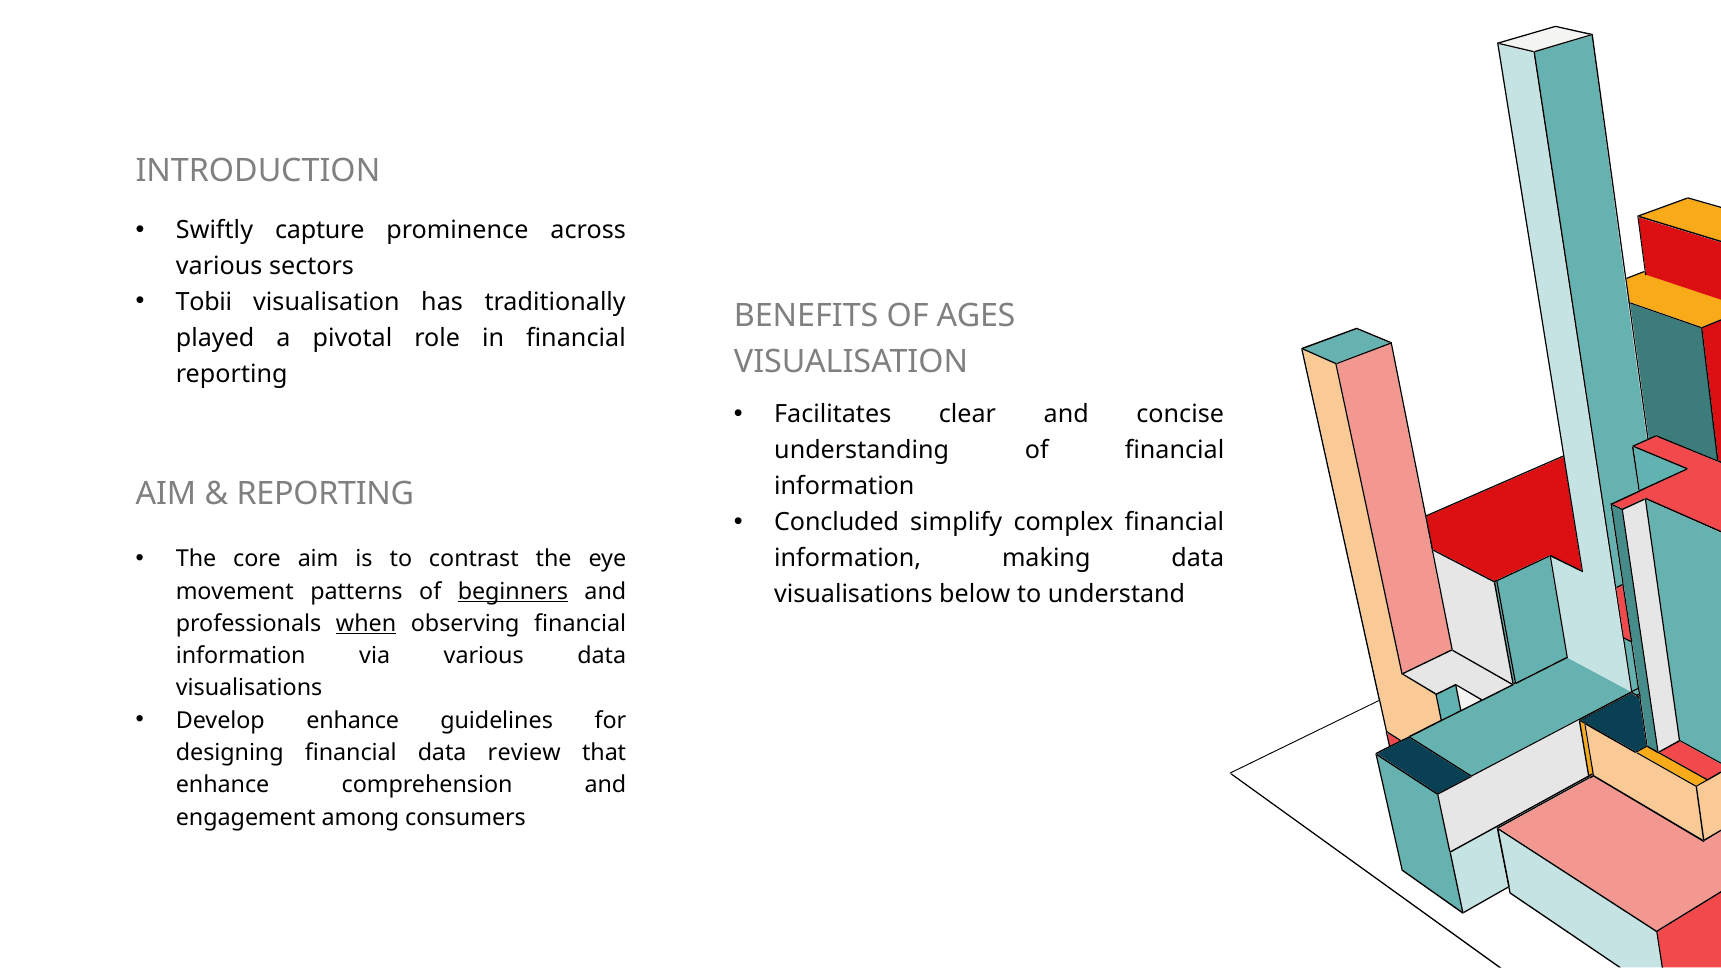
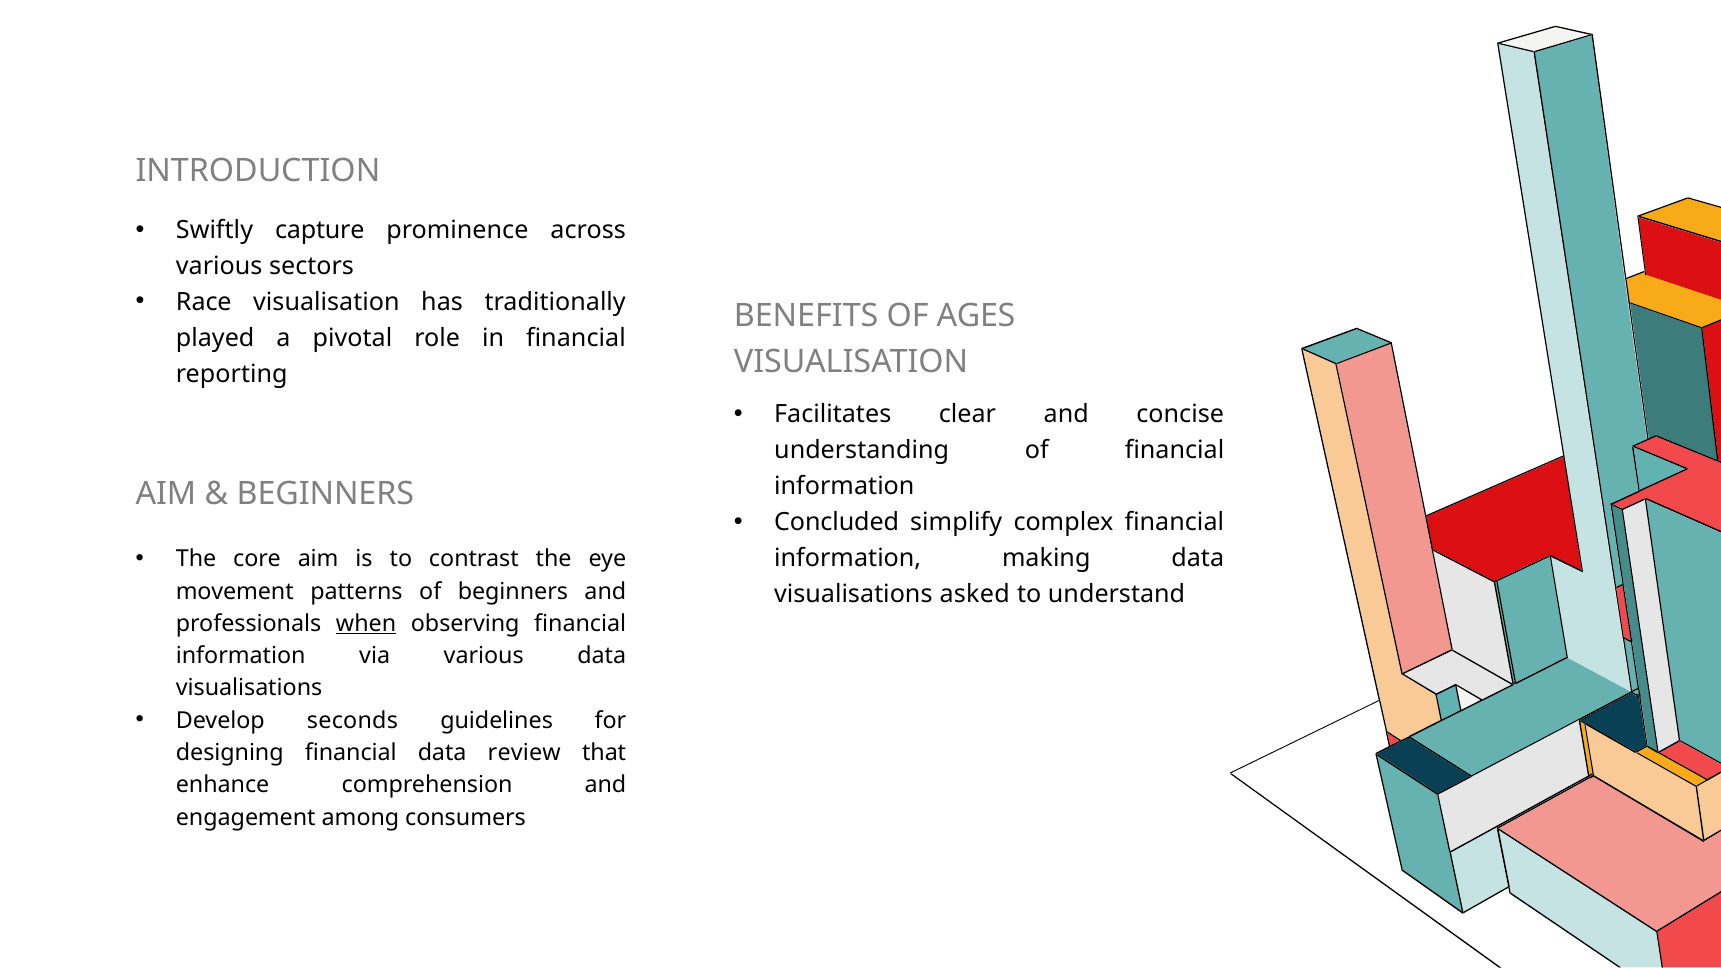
Tobii: Tobii -> Race
REPORTING at (325, 494): REPORTING -> BEGINNERS
beginners at (513, 592) underline: present -> none
below: below -> asked
Develop enhance: enhance -> seconds
